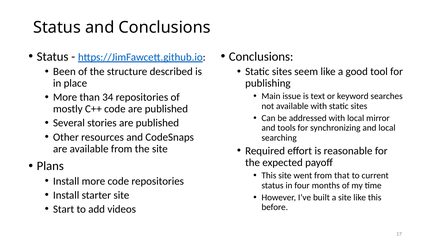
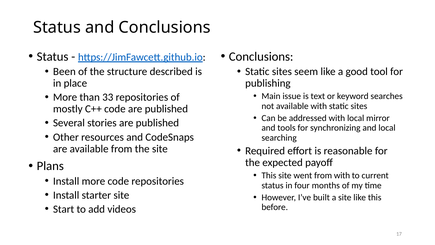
34: 34 -> 33
from that: that -> with
